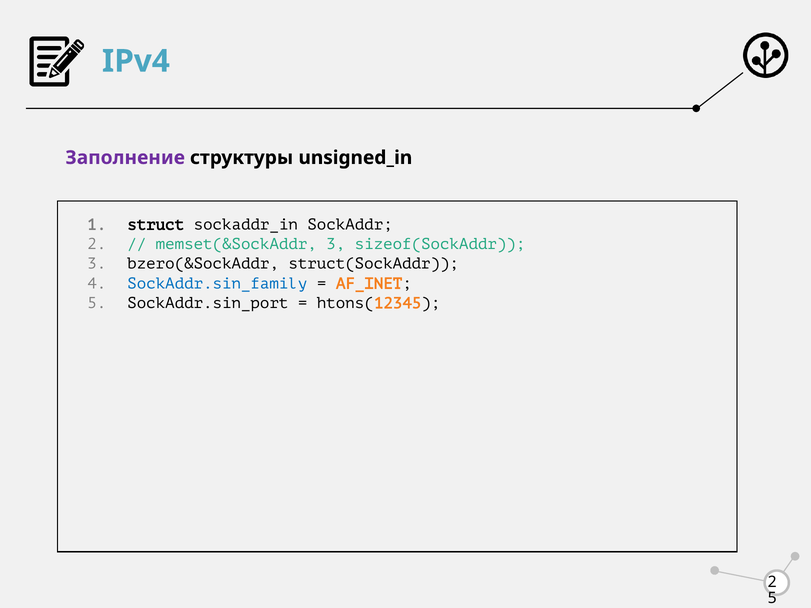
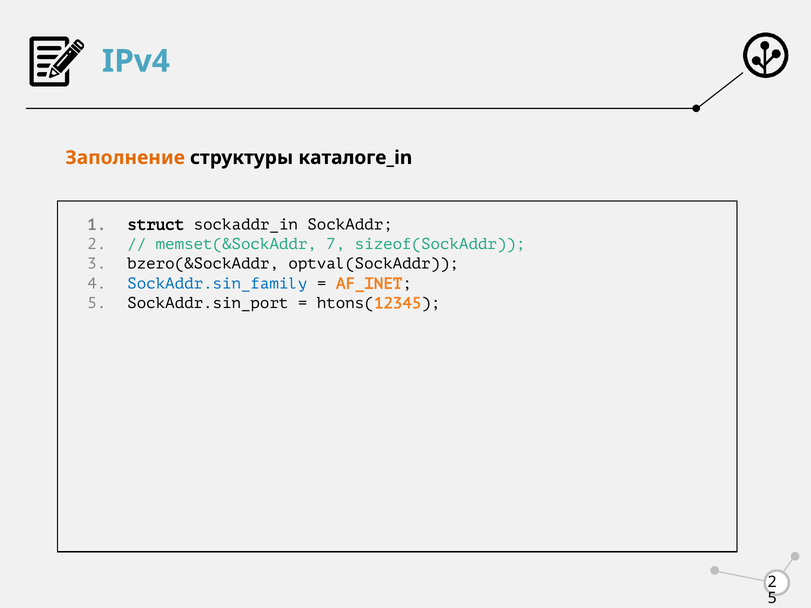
Заполнение colour: purple -> orange
unsigned_in: unsigned_in -> каталоге_in
memset(&SockAddr 3: 3 -> 7
struct(SockAddr: struct(SockAddr -> optval(SockAddr
